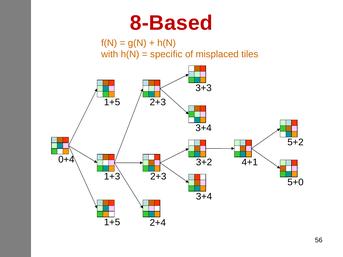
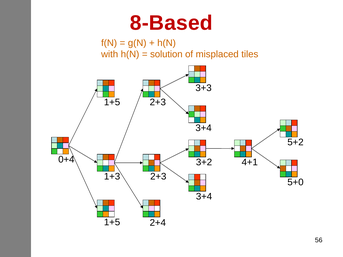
specific: specific -> solution
